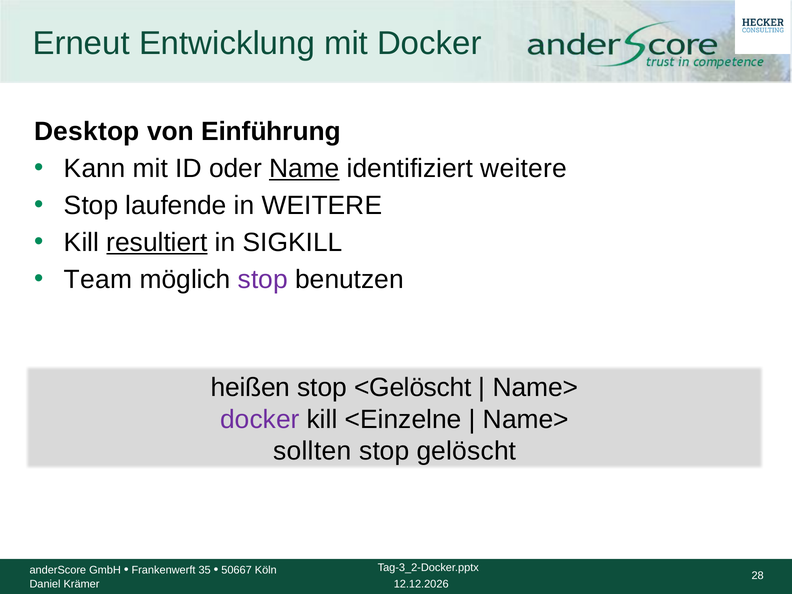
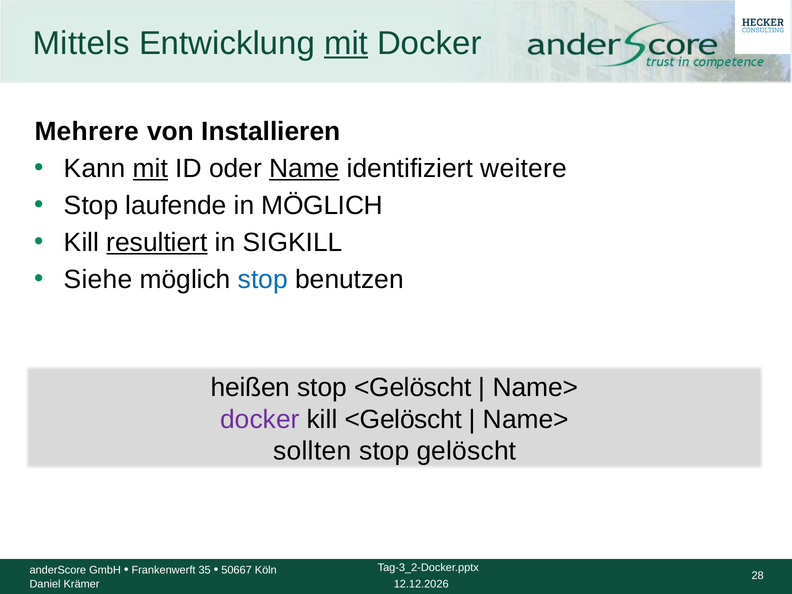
Erneut: Erneut -> Mittels
mit at (346, 43) underline: none -> present
Desktop: Desktop -> Mehrere
Einführung: Einführung -> Installieren
mit at (150, 169) underline: none -> present
in WEITERE: WEITERE -> MÖGLICH
Team: Team -> Siehe
stop at (263, 279) colour: purple -> blue
kill <Einzelne: <Einzelne -> <Gelöscht
